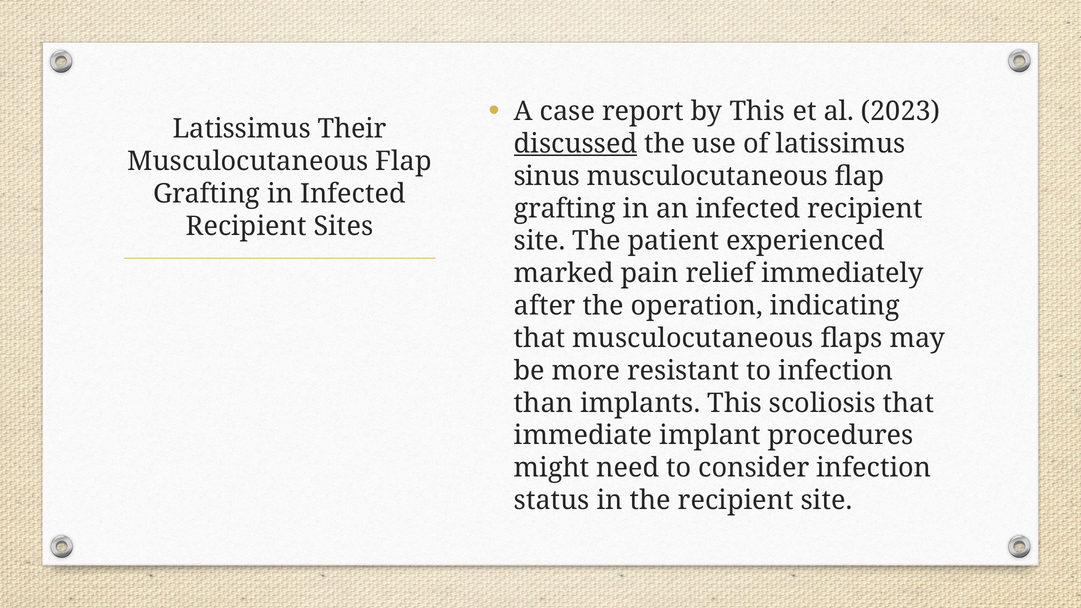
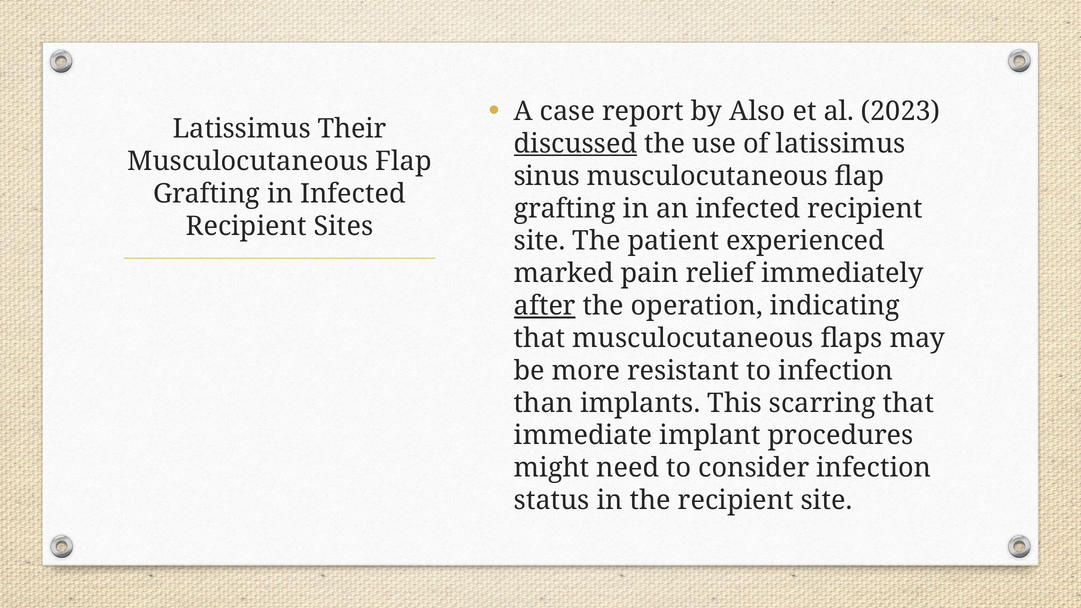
by This: This -> Also
after underline: none -> present
scoliosis: scoliosis -> scarring
